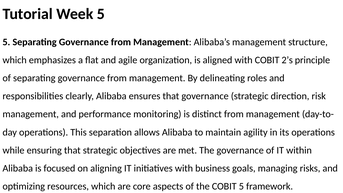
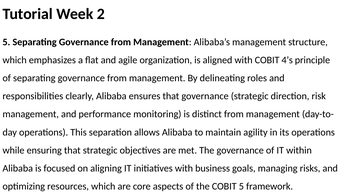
Week 5: 5 -> 2
2’s: 2’s -> 4’s
